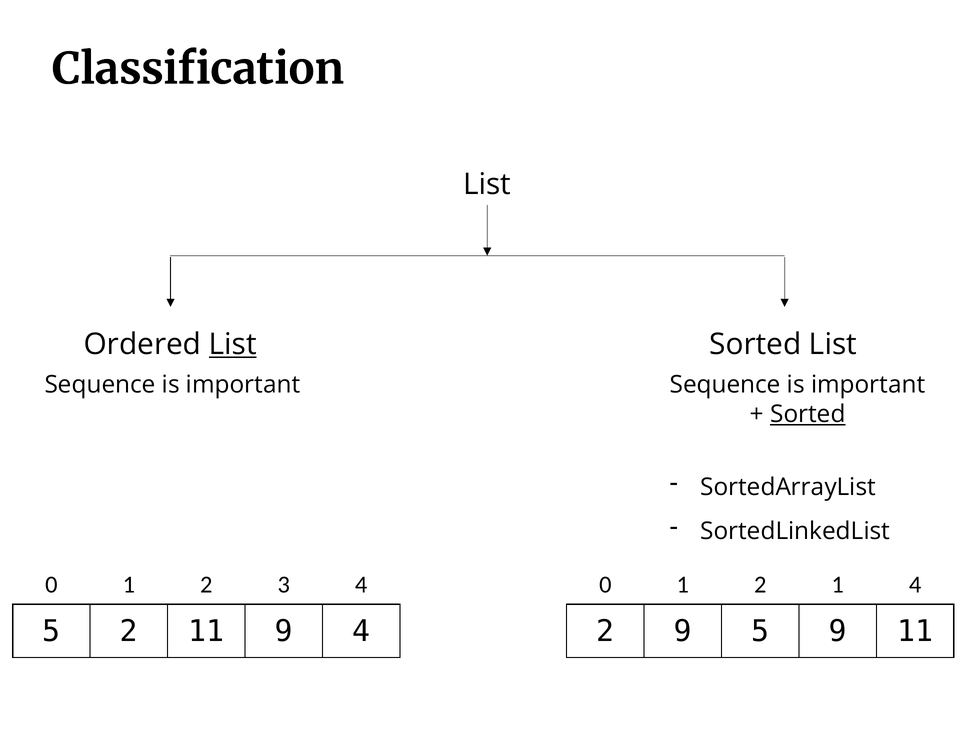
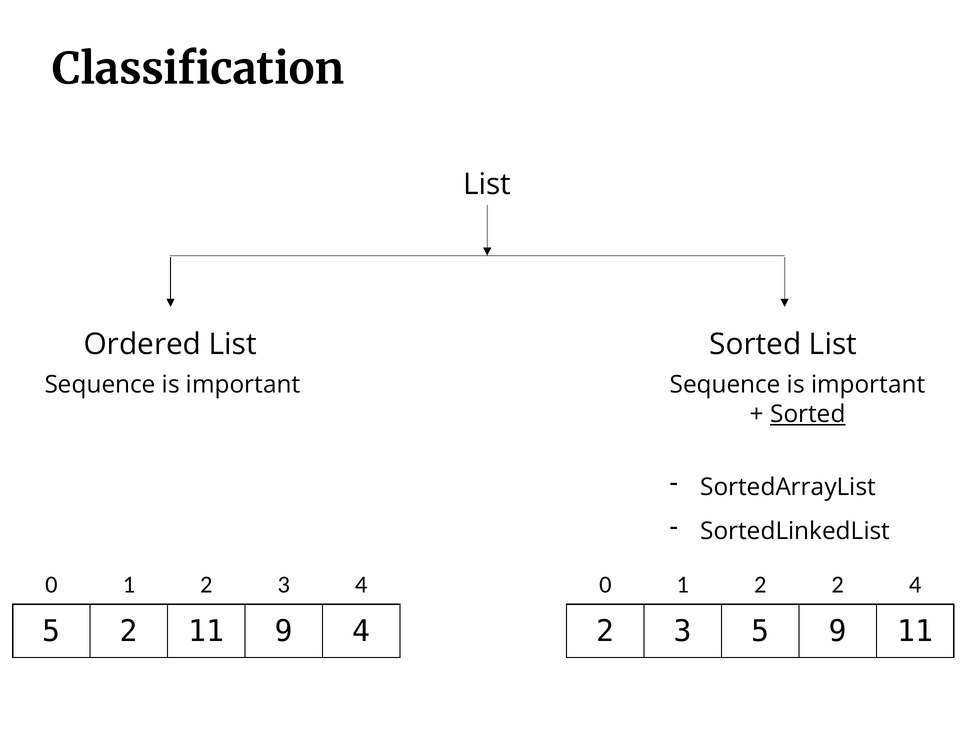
List at (233, 344) underline: present -> none
2 1: 1 -> 2
9 at (683, 631): 9 -> 3
